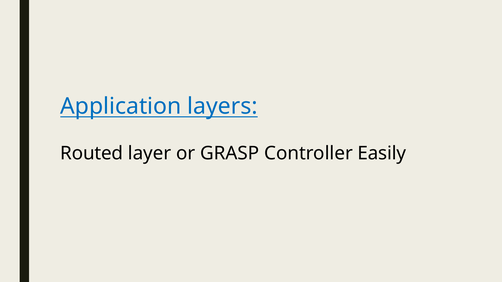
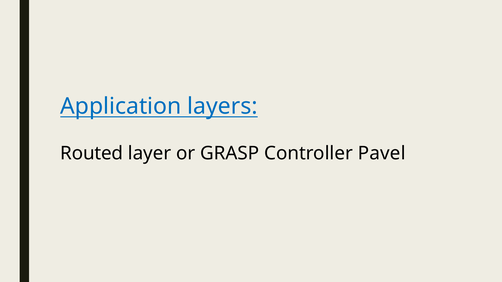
Easily: Easily -> Pavel
